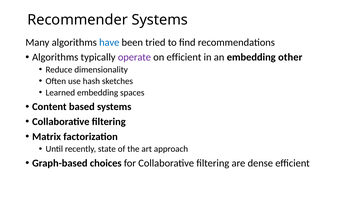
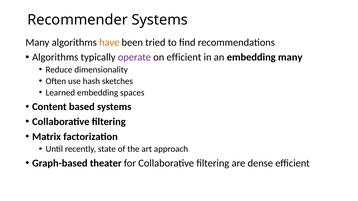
have colour: blue -> orange
embedding other: other -> many
choices: choices -> theater
